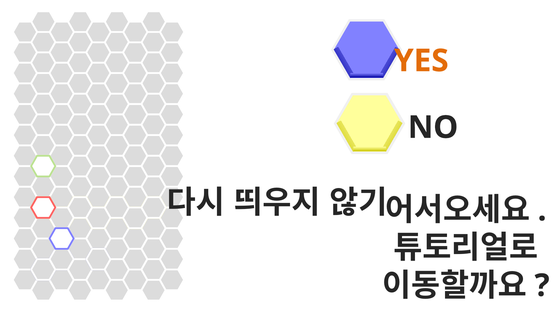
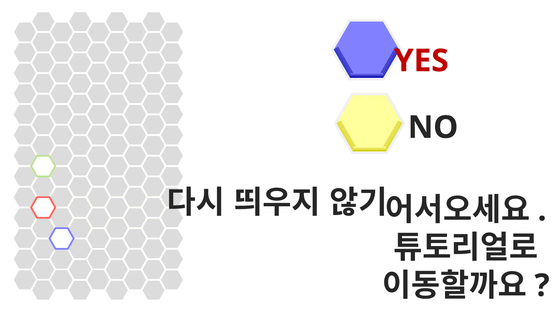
YES colour: orange -> red
